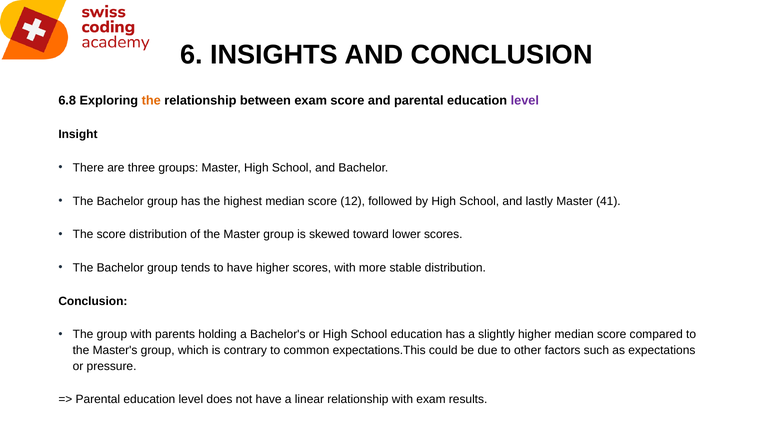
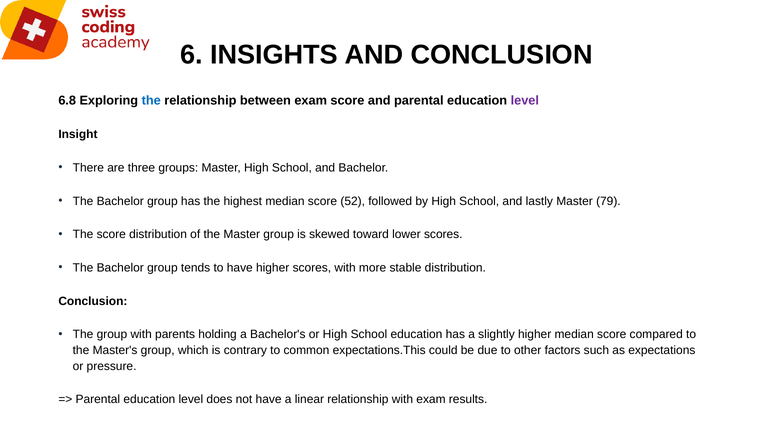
the at (151, 101) colour: orange -> blue
12: 12 -> 52
41: 41 -> 79
